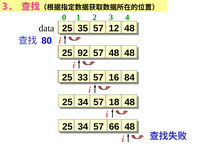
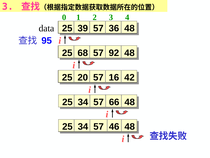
35: 35 -> 39
12: 12 -> 36
80: 80 -> 95
92: 92 -> 68
57 48: 48 -> 92
33: 33 -> 20
84: 84 -> 42
18: 18 -> 66
66: 66 -> 46
